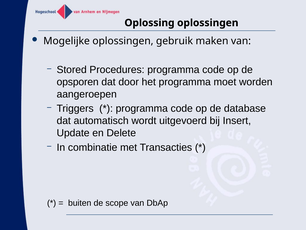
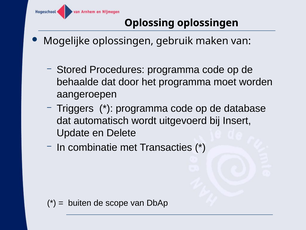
opsporen: opsporen -> behaalde
